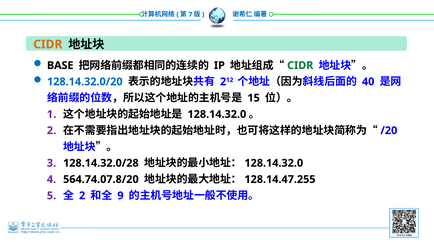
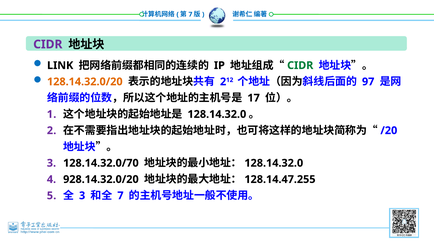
CIDR at (48, 44) colour: orange -> purple
BASE: BASE -> LINK
128.14.32.0/20 colour: blue -> orange
40: 40 -> 97
15: 15 -> 17
128.14.32.0/28: 128.14.32.0/28 -> 128.14.32.0/70
564.74.07.8/20: 564.74.07.8/20 -> 928.14.32.0/20
2 at (82, 196): 2 -> 3
9 at (120, 196): 9 -> 7
